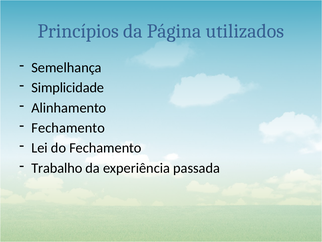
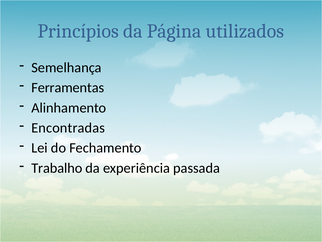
Simplicidade: Simplicidade -> Ferramentas
Fechamento at (68, 128): Fechamento -> Encontradas
